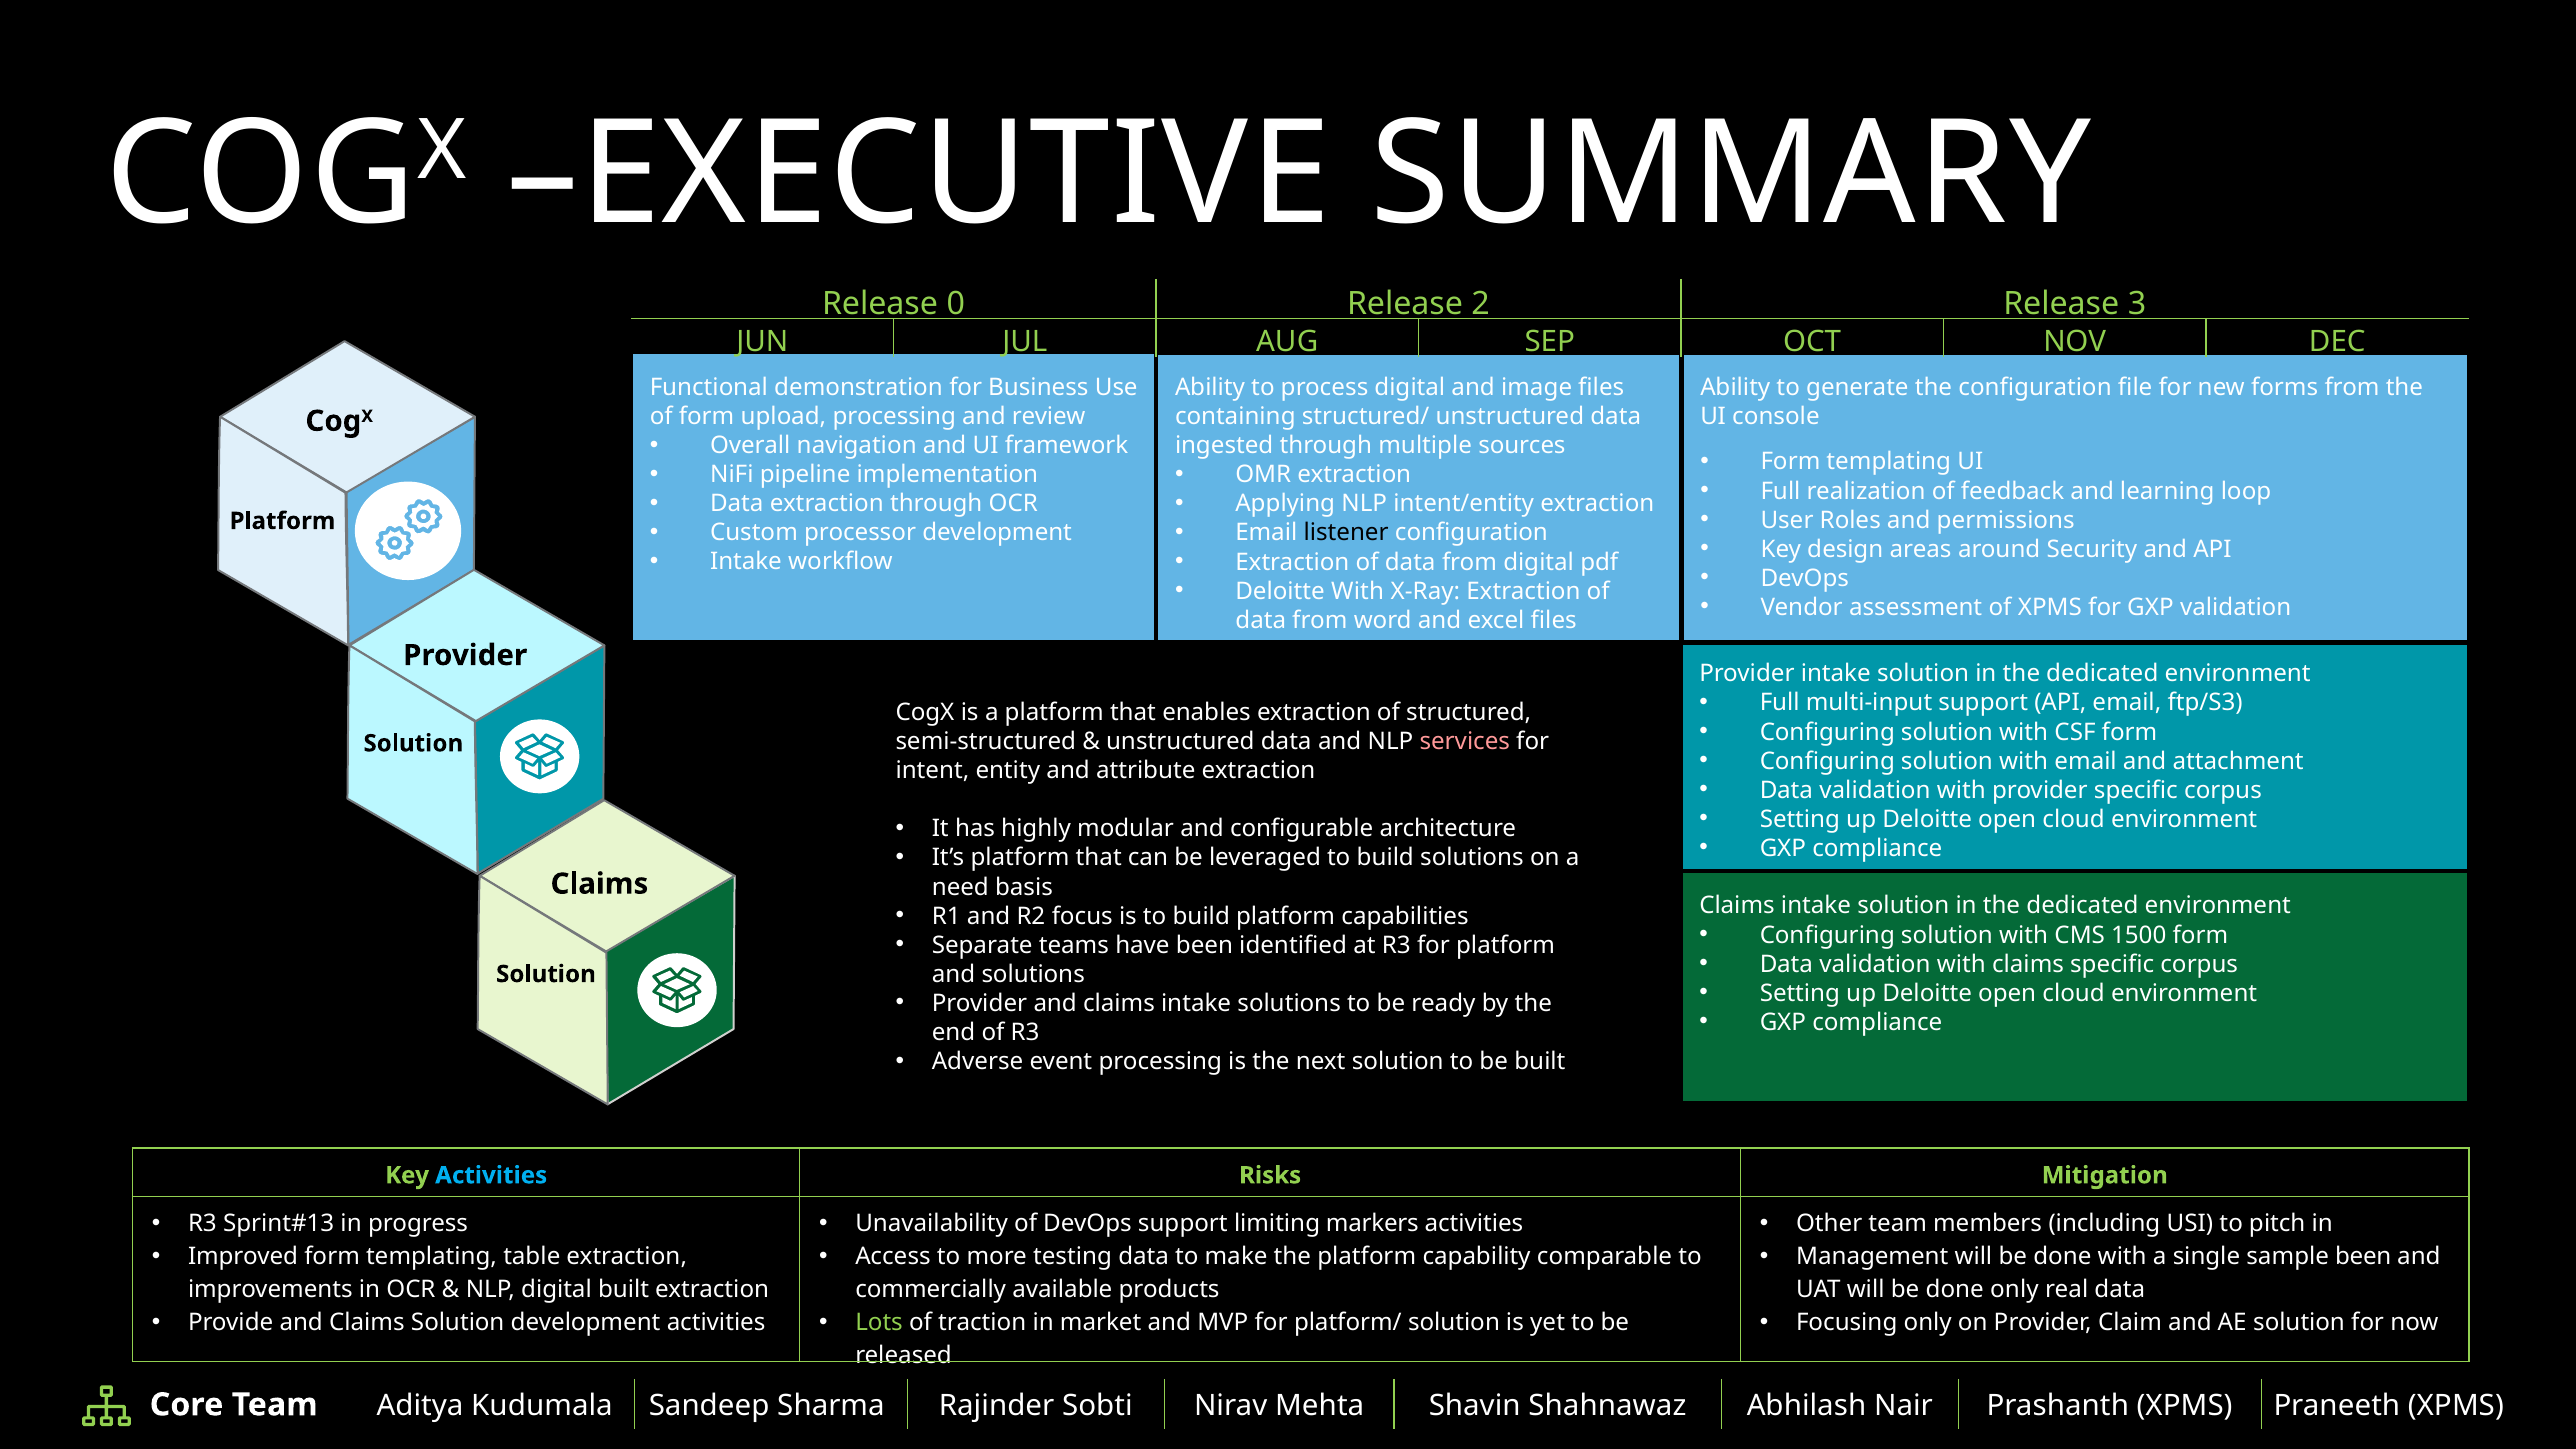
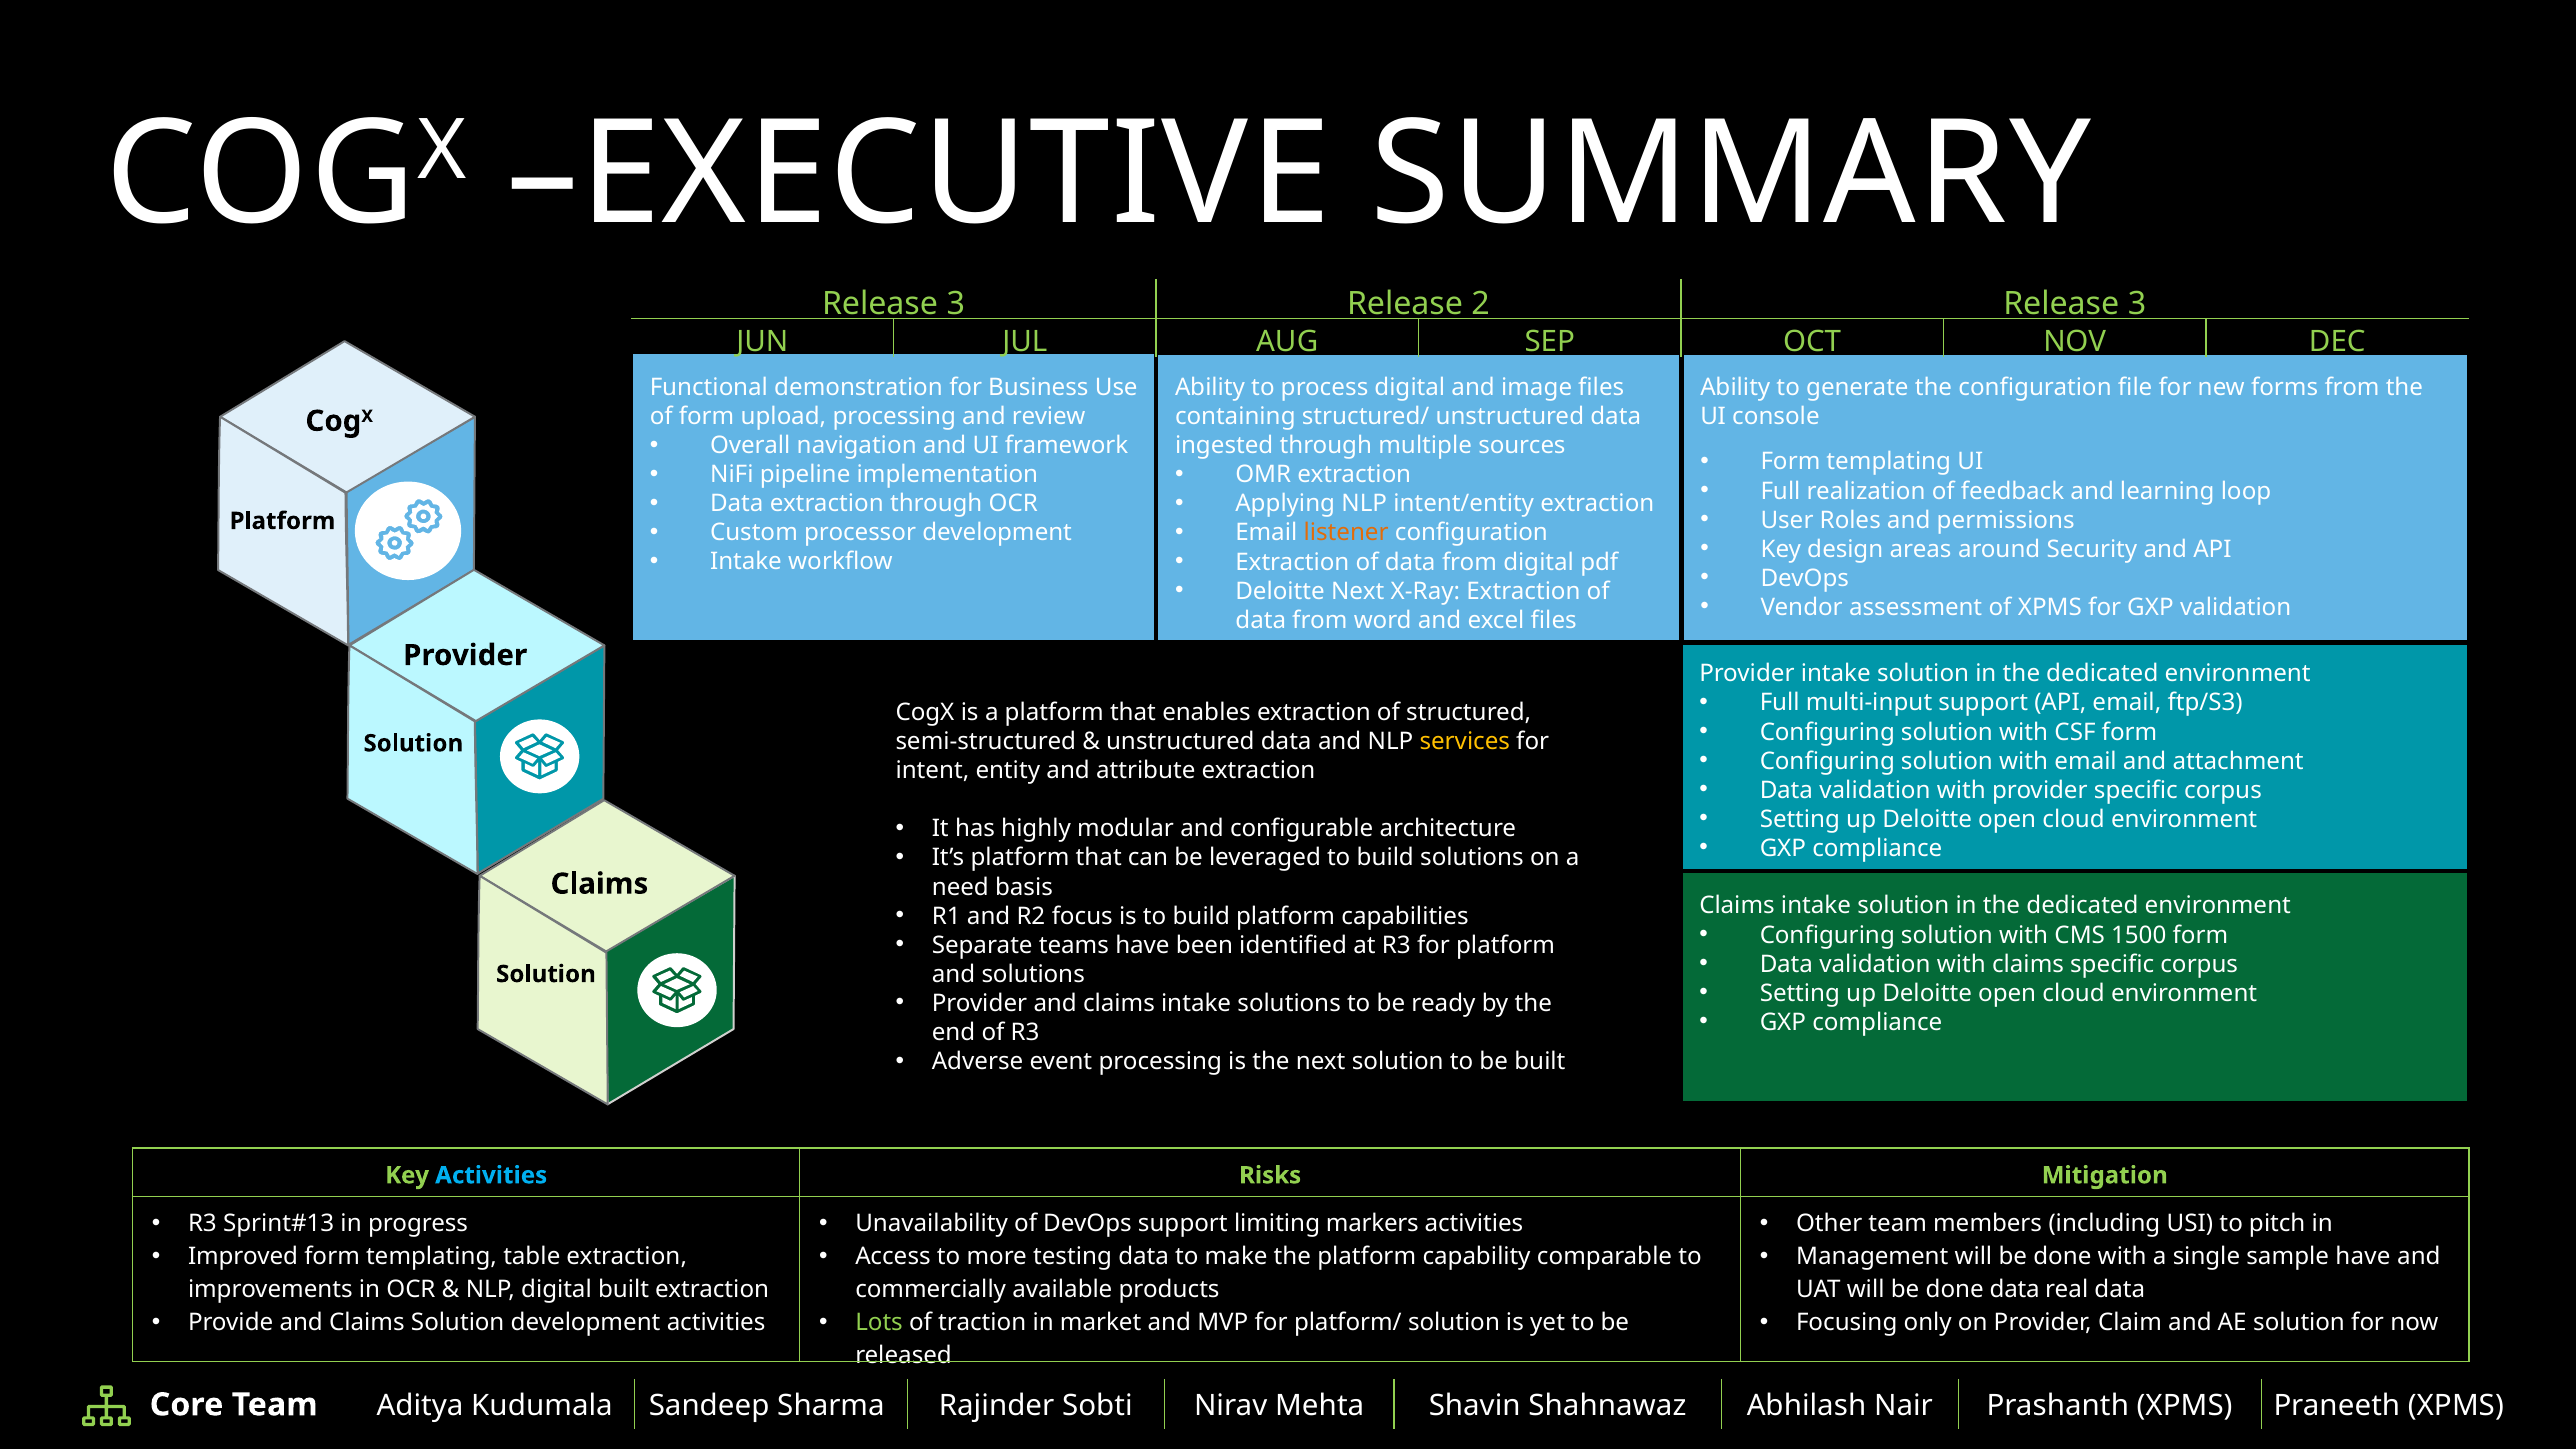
0 at (956, 304): 0 -> 3
listener colour: black -> orange
Deloitte With: With -> Next
services colour: pink -> yellow
sample been: been -> have
done only: only -> data
